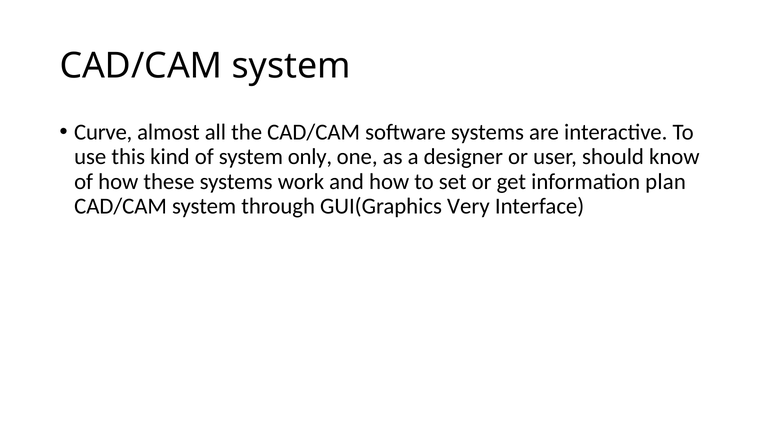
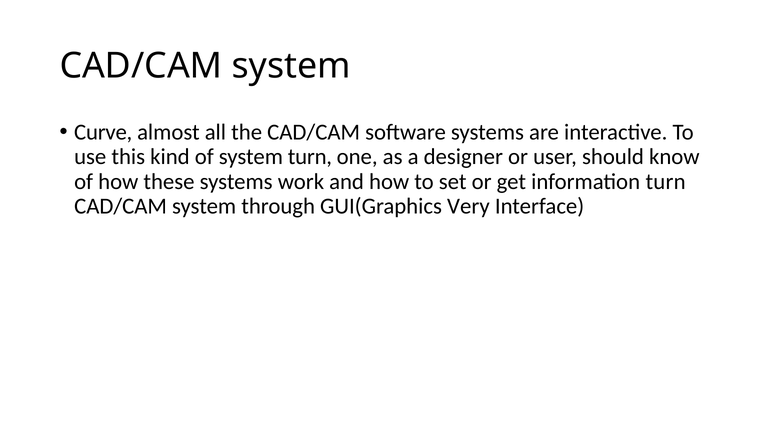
system only: only -> turn
information plan: plan -> turn
